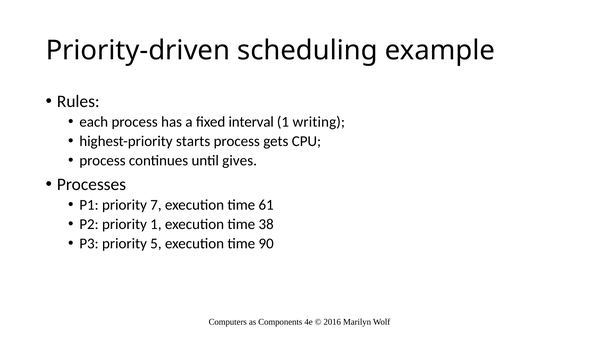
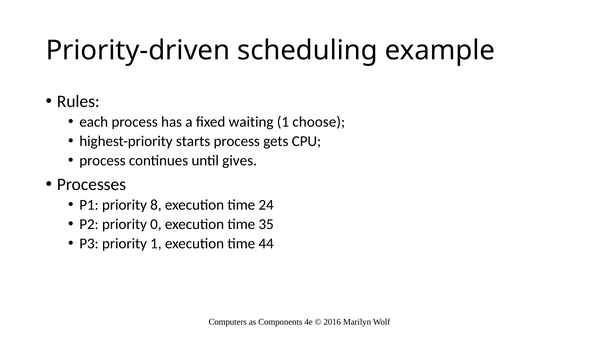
interval: interval -> waiting
writing: writing -> choose
7: 7 -> 8
61: 61 -> 24
priority 1: 1 -> 0
38: 38 -> 35
priority 5: 5 -> 1
90: 90 -> 44
